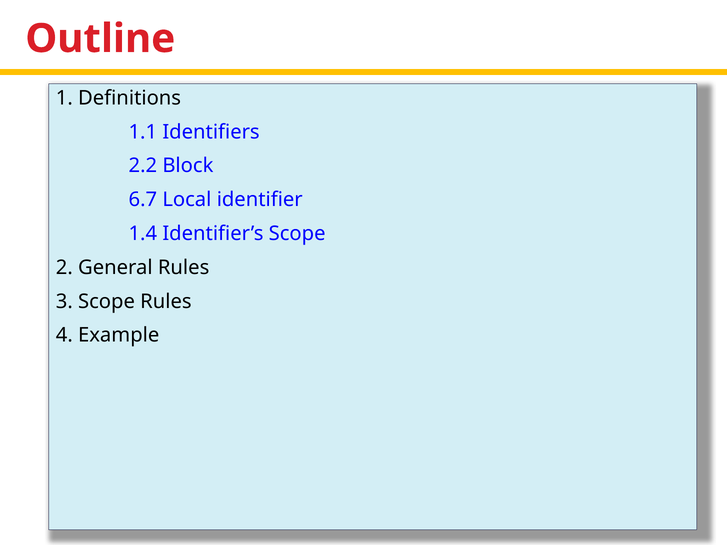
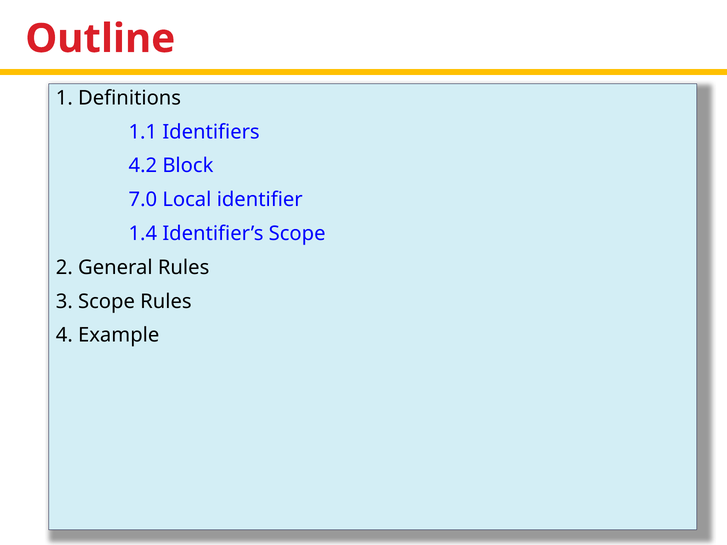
2.2: 2.2 -> 4.2
6.7: 6.7 -> 7.0
